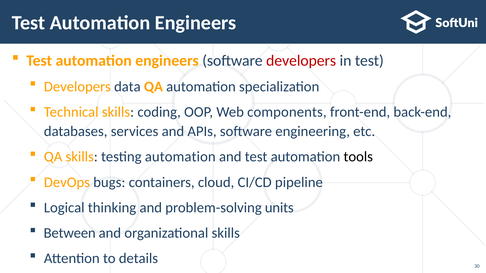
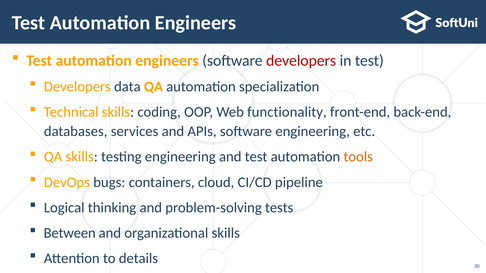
components: components -> functionality
testing automation: automation -> engineering
tools colour: black -> orange
units: units -> tests
